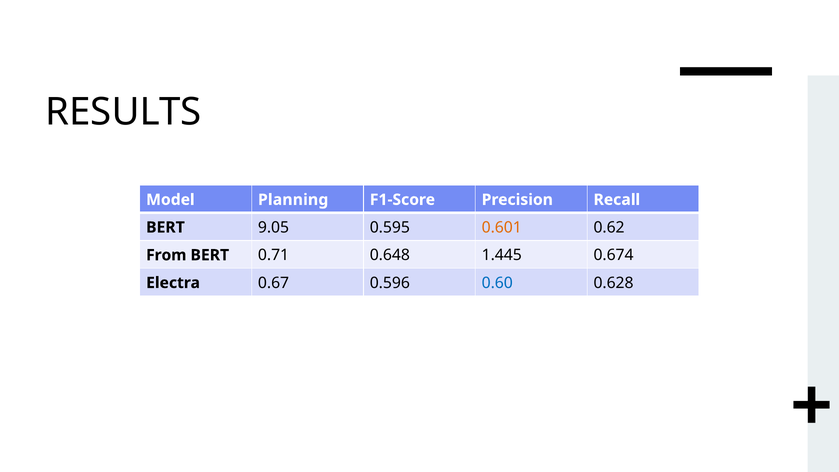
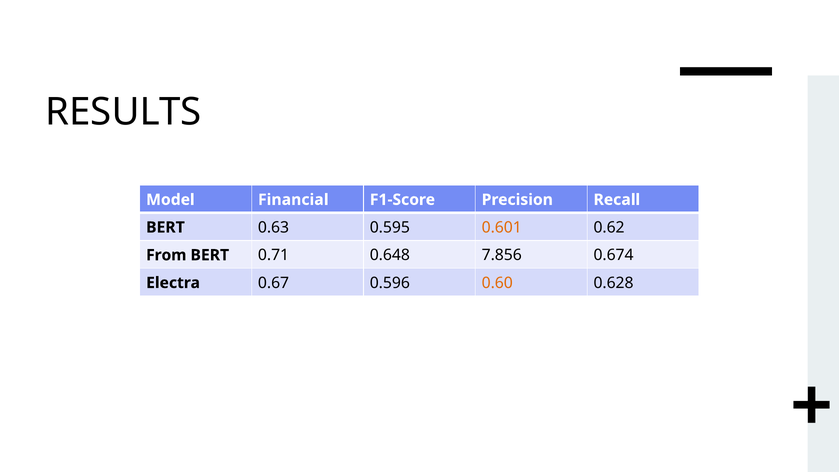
Planning: Planning -> Financial
9.05: 9.05 -> 0.63
1.445: 1.445 -> 7.856
0.60 colour: blue -> orange
